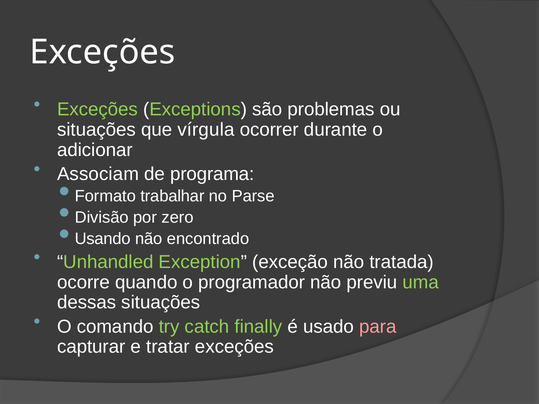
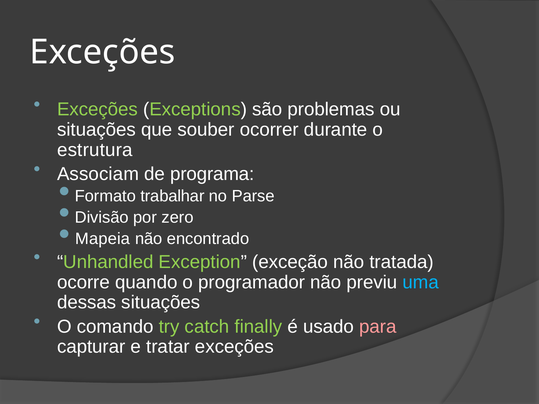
vírgula: vírgula -> souber
adicionar: adicionar -> estrutura
Usando: Usando -> Mapeia
uma colour: light green -> light blue
